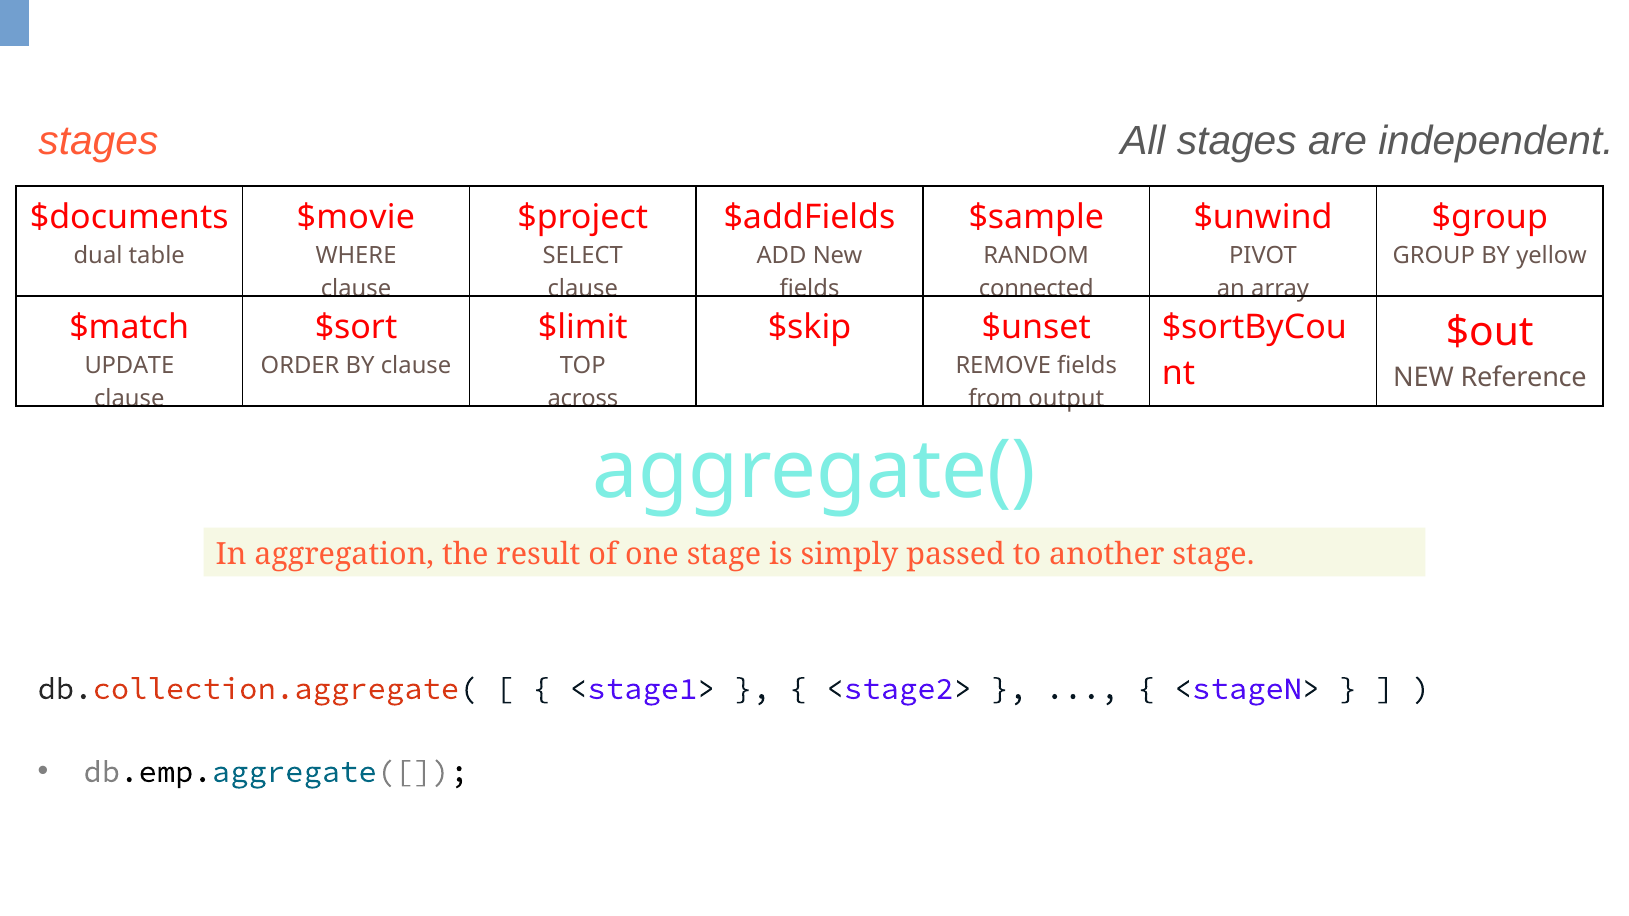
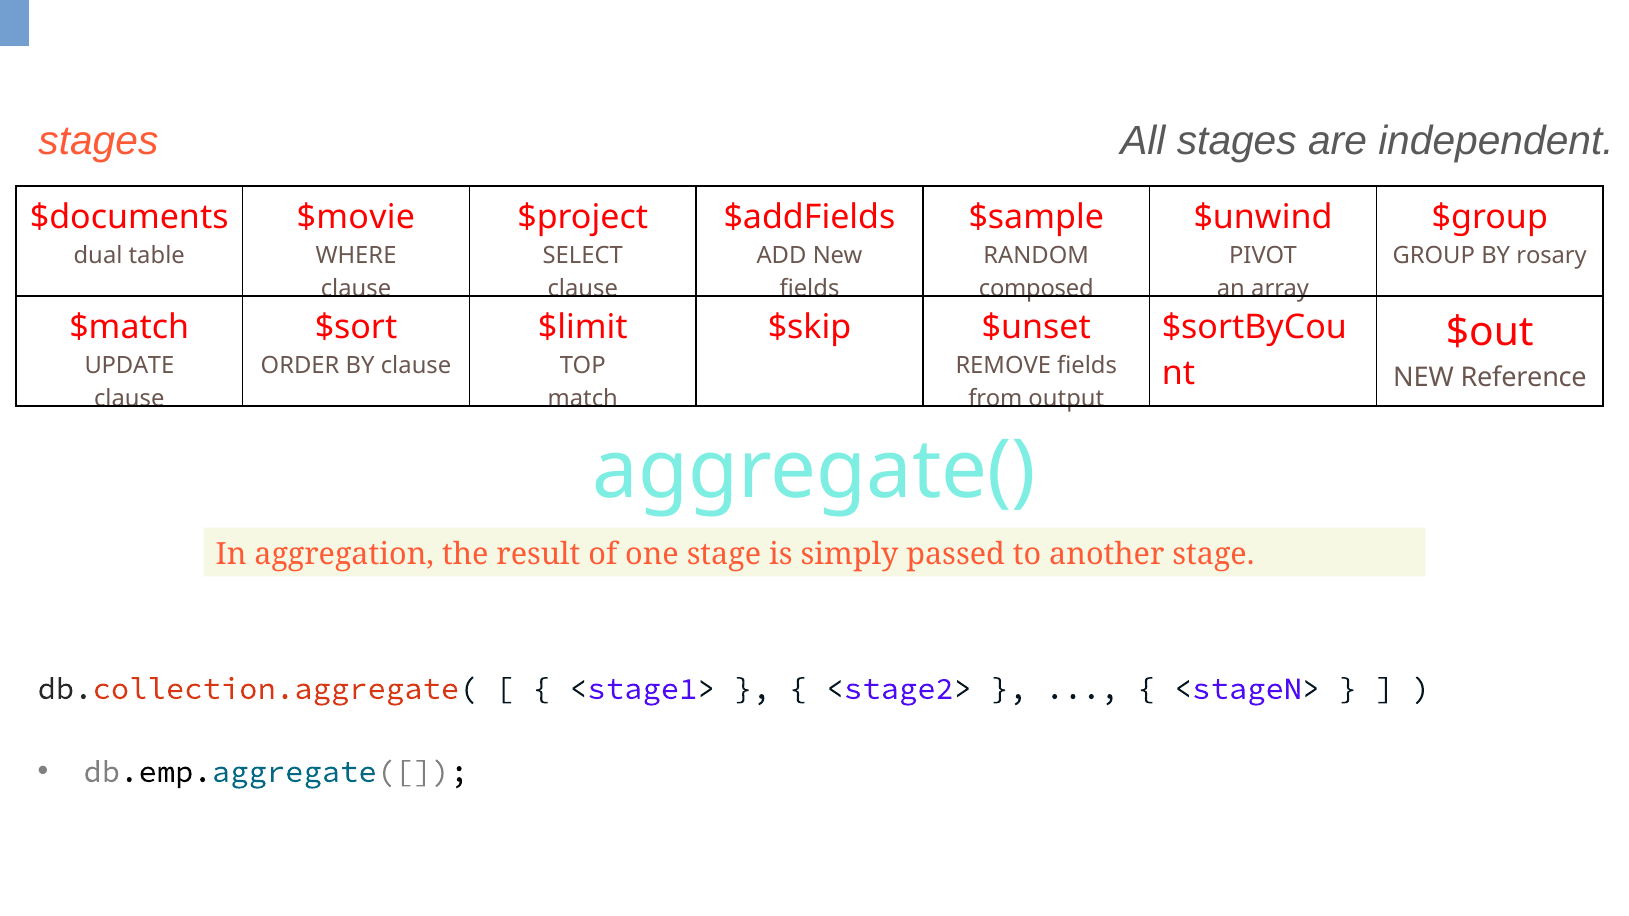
yellow: yellow -> rosary
connected: connected -> composed
across: across -> match
